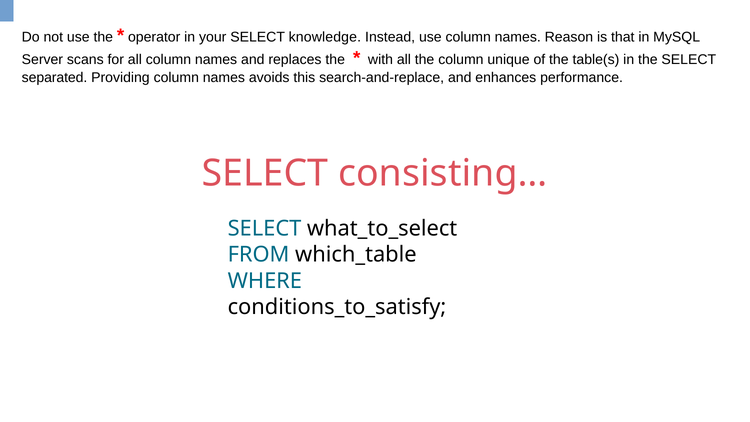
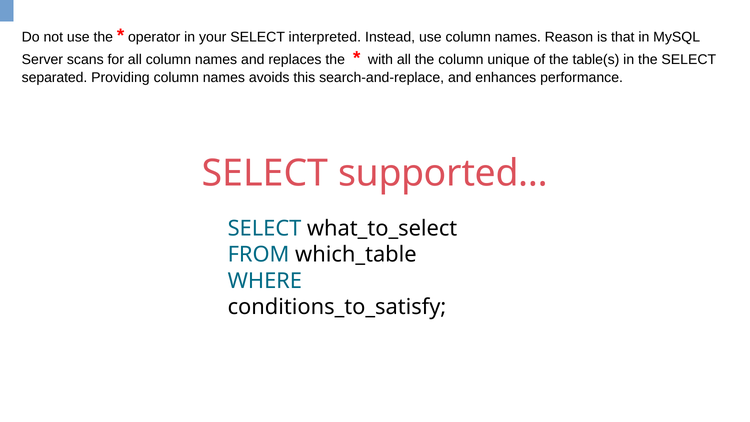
knowledge: knowledge -> interpreted
consisting…: consisting… -> supported…
